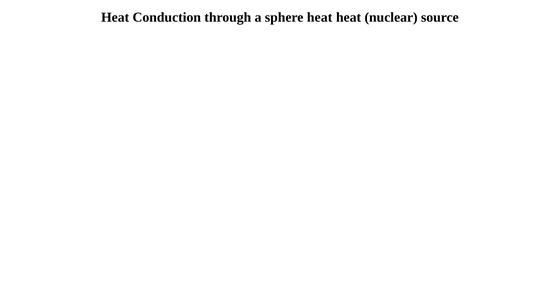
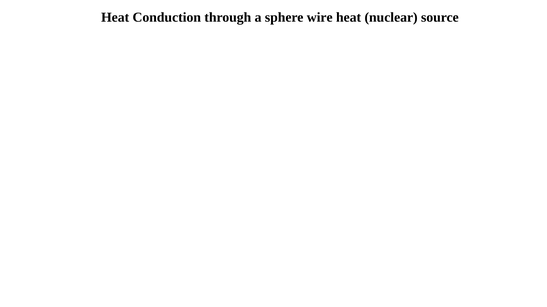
sphere heat: heat -> wire
